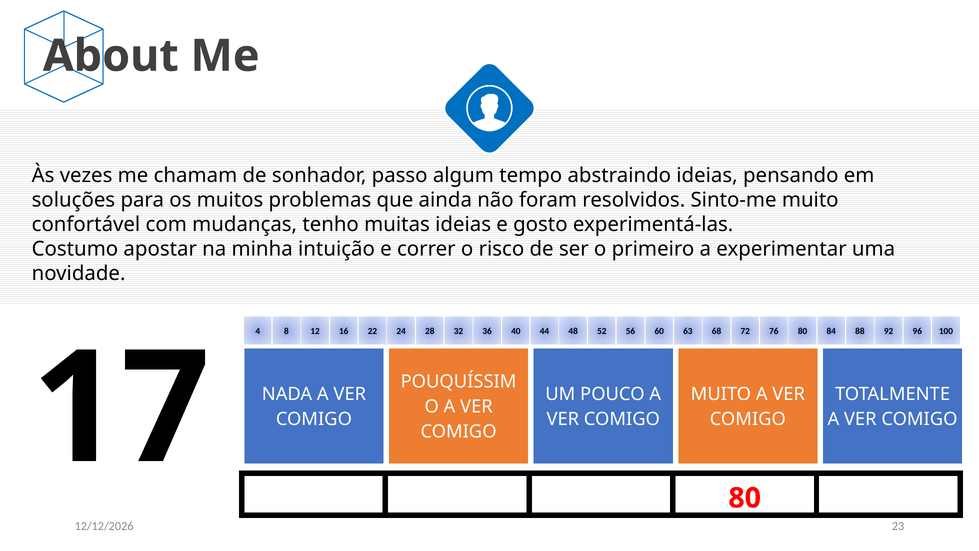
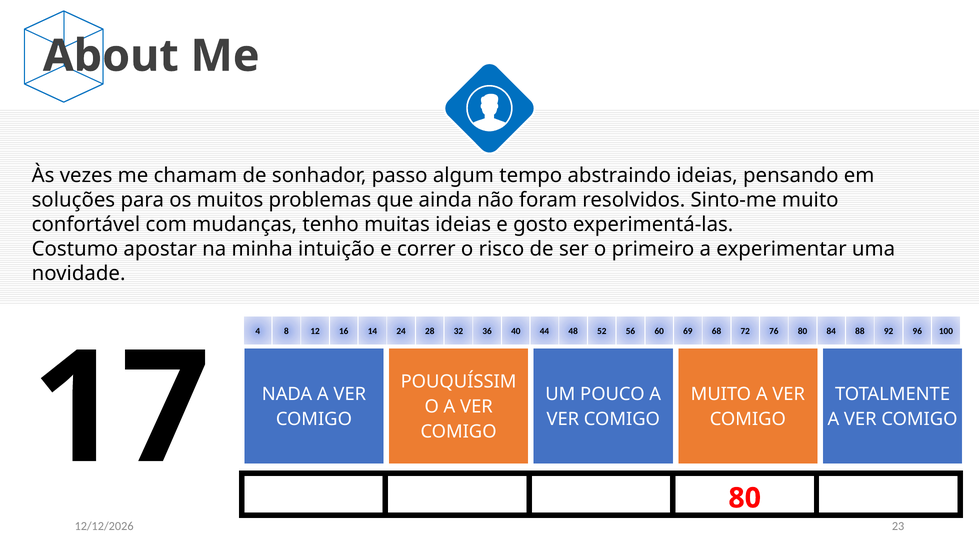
22: 22 -> 14
63: 63 -> 69
